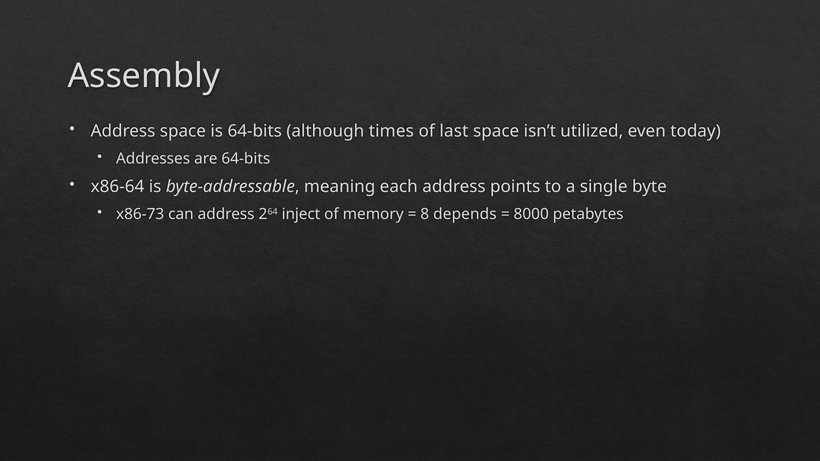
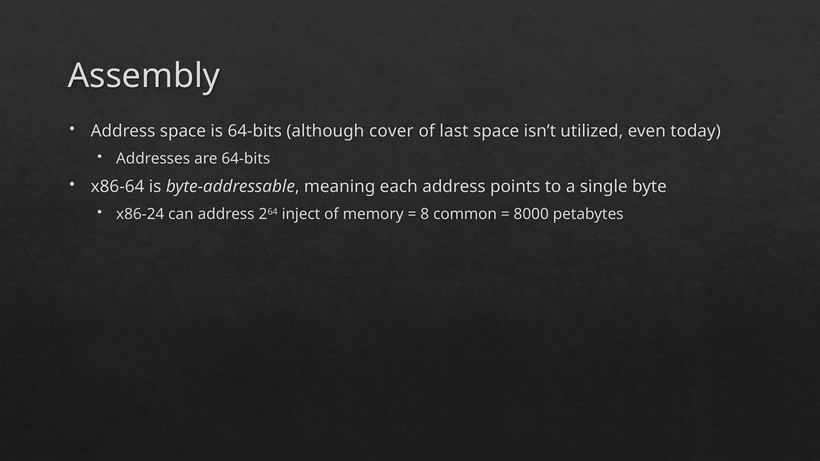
times: times -> cover
x86-73: x86-73 -> x86-24
depends: depends -> common
